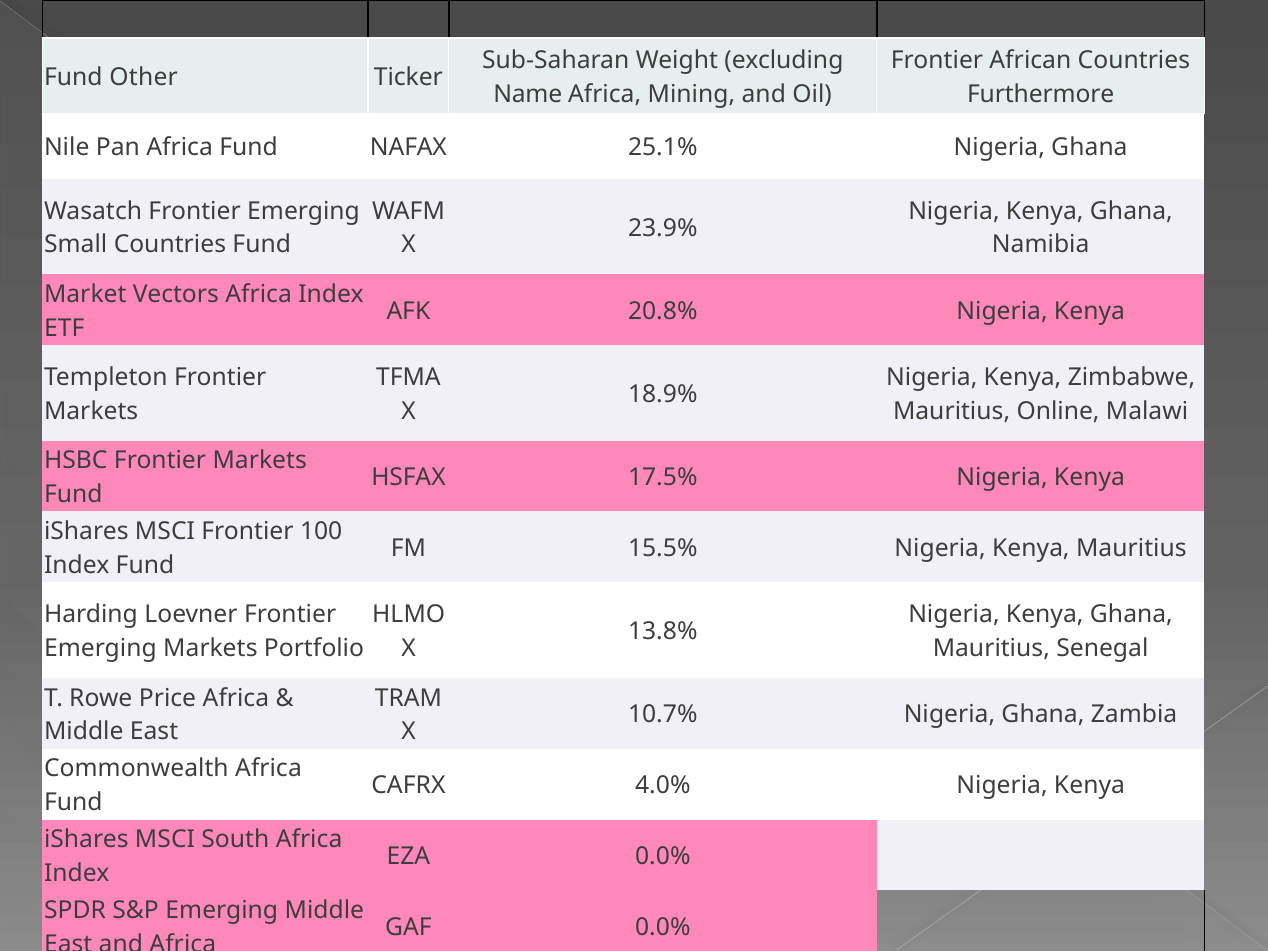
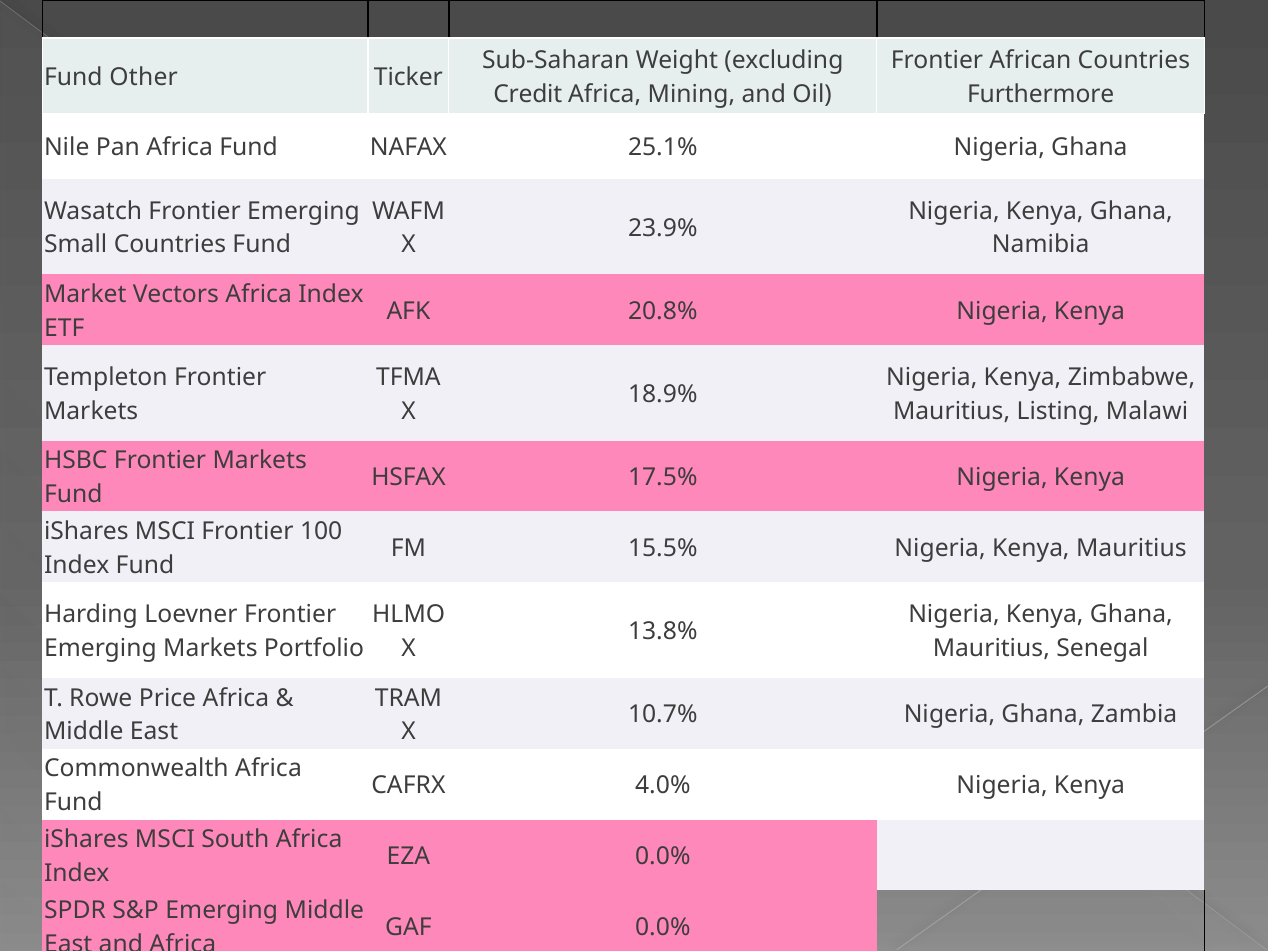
Name: Name -> Credit
Online: Online -> Listing
